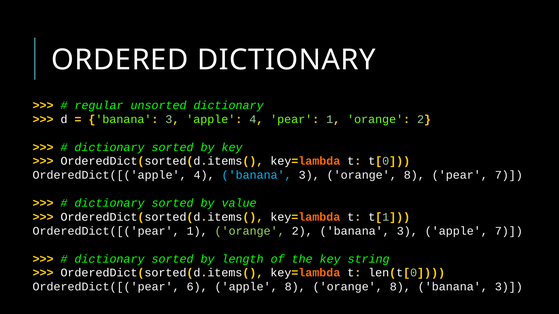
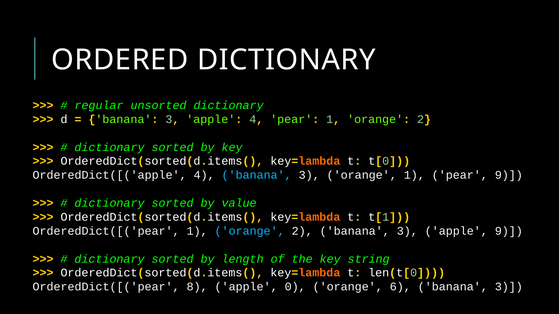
3 orange 8: 8 -> 1
pear 7: 7 -> 9
orange at (250, 231) colour: light green -> light blue
apple 7: 7 -> 9
6: 6 -> 8
apple 8: 8 -> 0
8 at (400, 287): 8 -> 6
